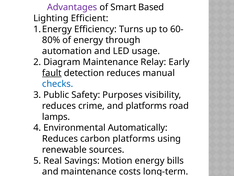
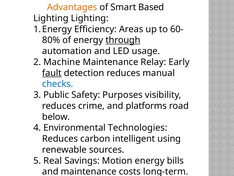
Advantages colour: purple -> orange
Lighting Efficient: Efficient -> Lighting
Turns: Turns -> Areas
through underline: none -> present
Diagram: Diagram -> Machine
lamps: lamps -> below
Automatically: Automatically -> Technologies
carbon platforms: platforms -> intelligent
